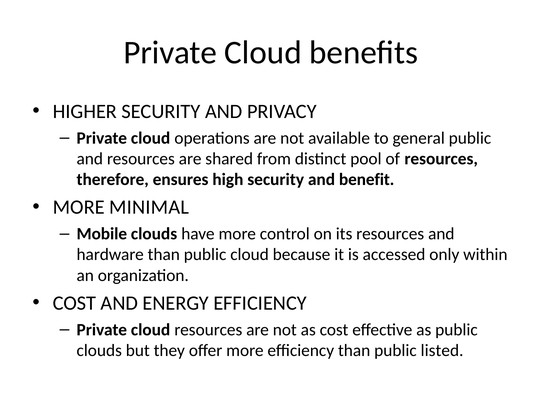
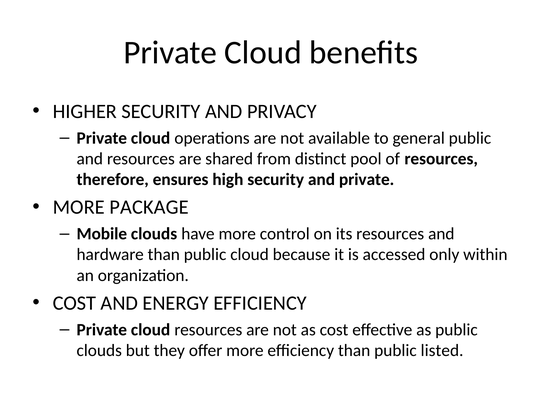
and benefit: benefit -> private
MINIMAL: MINIMAL -> PACKAGE
